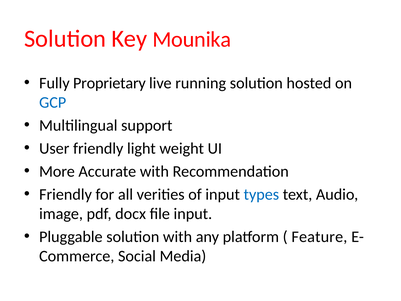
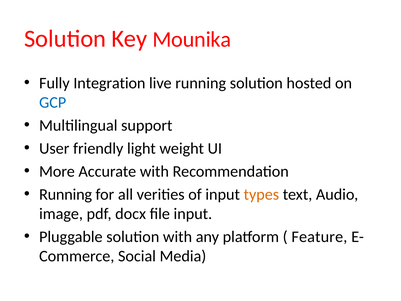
Proprietary: Proprietary -> Integration
Friendly at (65, 194): Friendly -> Running
types colour: blue -> orange
